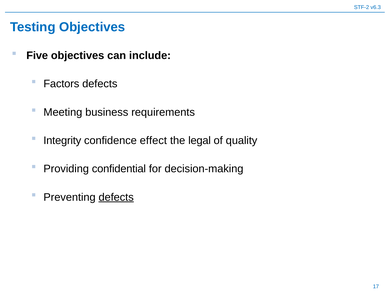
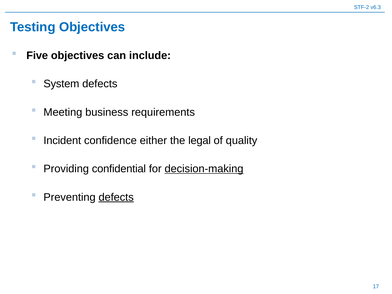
Factors: Factors -> System
Integrity: Integrity -> Incident
effect: effect -> either
decision-making underline: none -> present
